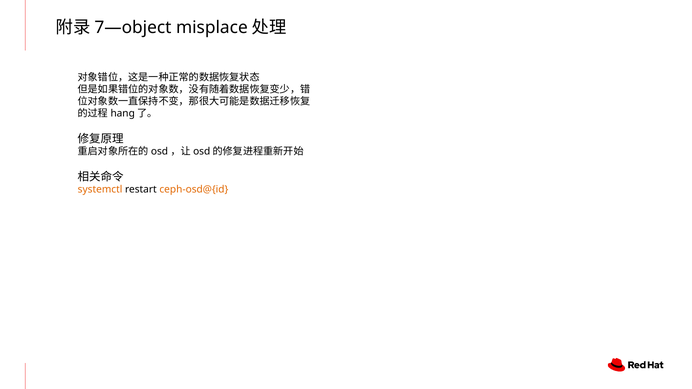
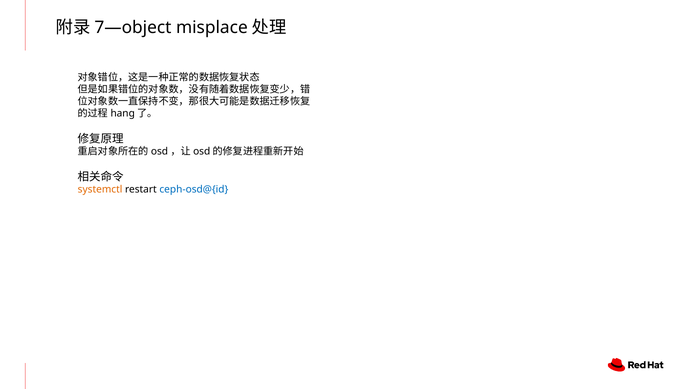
ceph-osd@{id colour: orange -> blue
